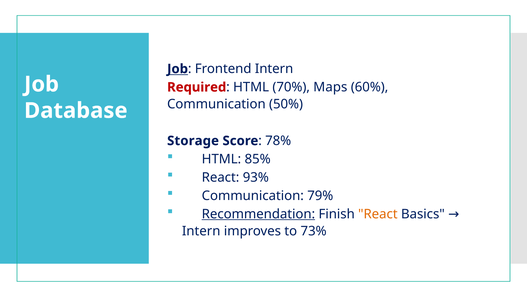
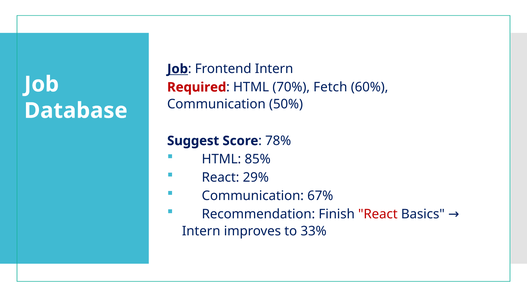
Maps: Maps -> Fetch
Storage: Storage -> Suggest
93%: 93% -> 29%
79%: 79% -> 67%
Recommendation underline: present -> none
React at (378, 214) colour: orange -> red
73%: 73% -> 33%
